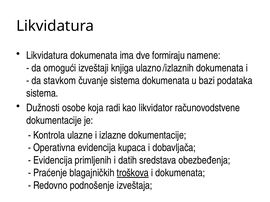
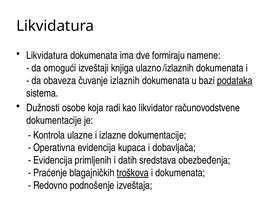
stavkom: stavkom -> obaveza
čuvanje sistema: sistema -> izlaznih
podataka underline: none -> present
